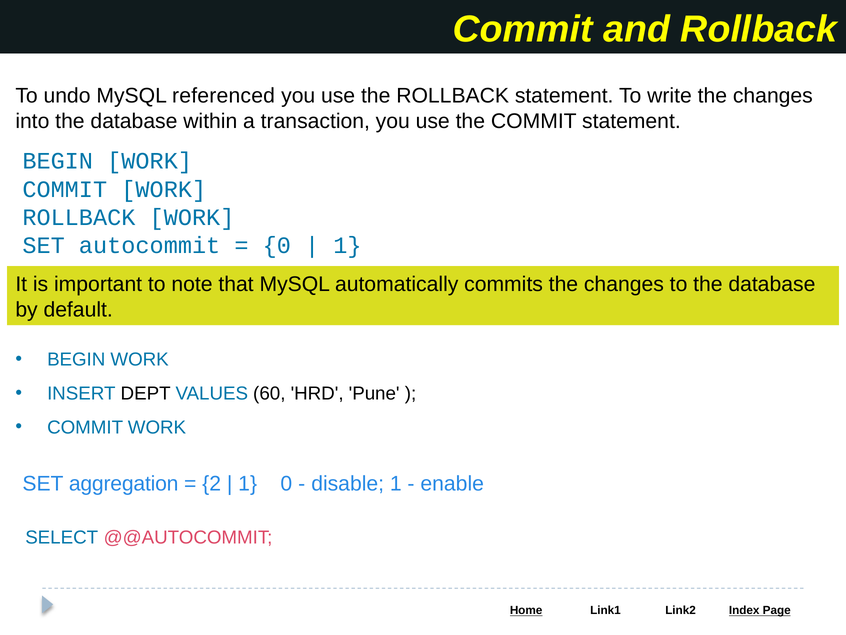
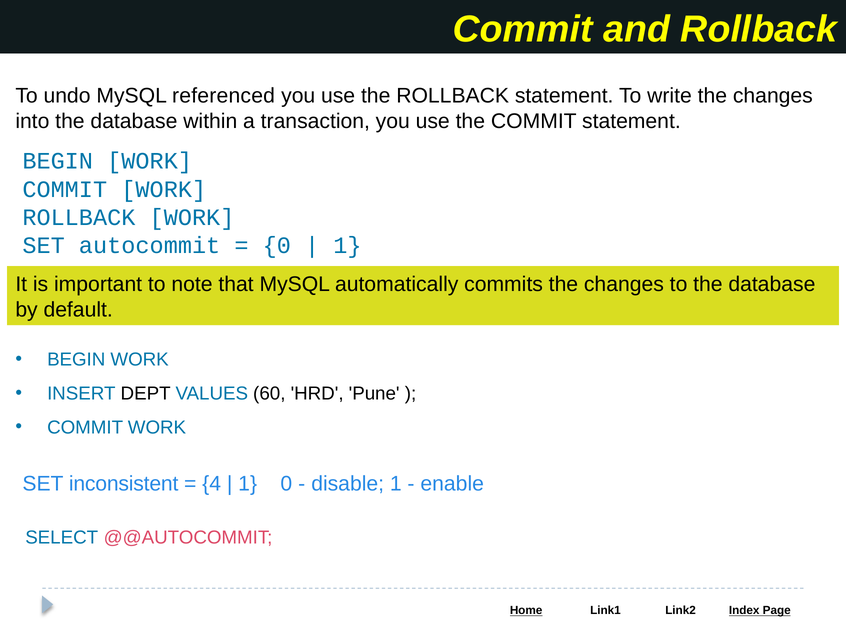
aggregation: aggregation -> inconsistent
2: 2 -> 4
